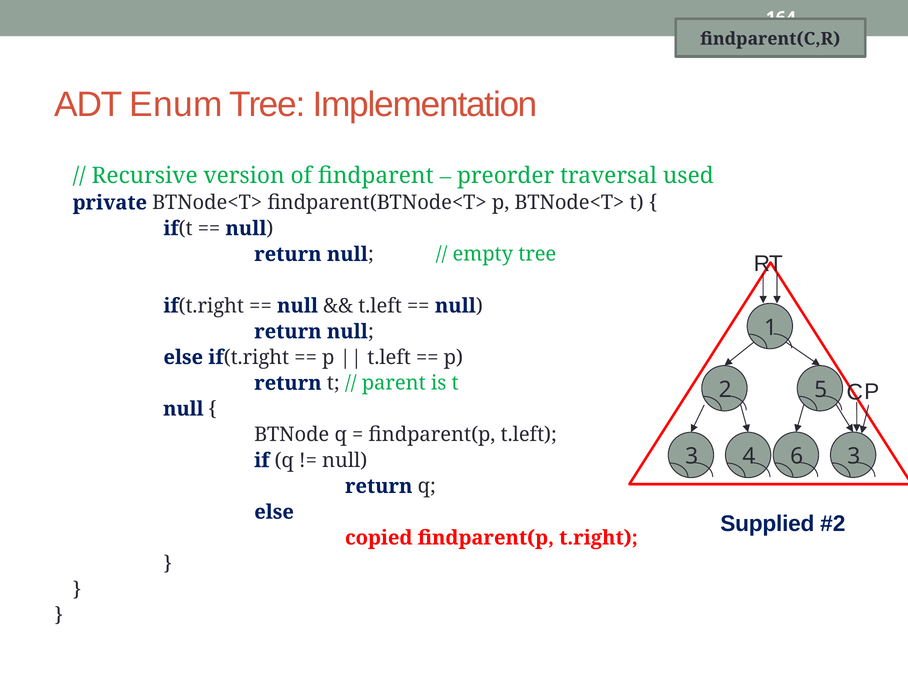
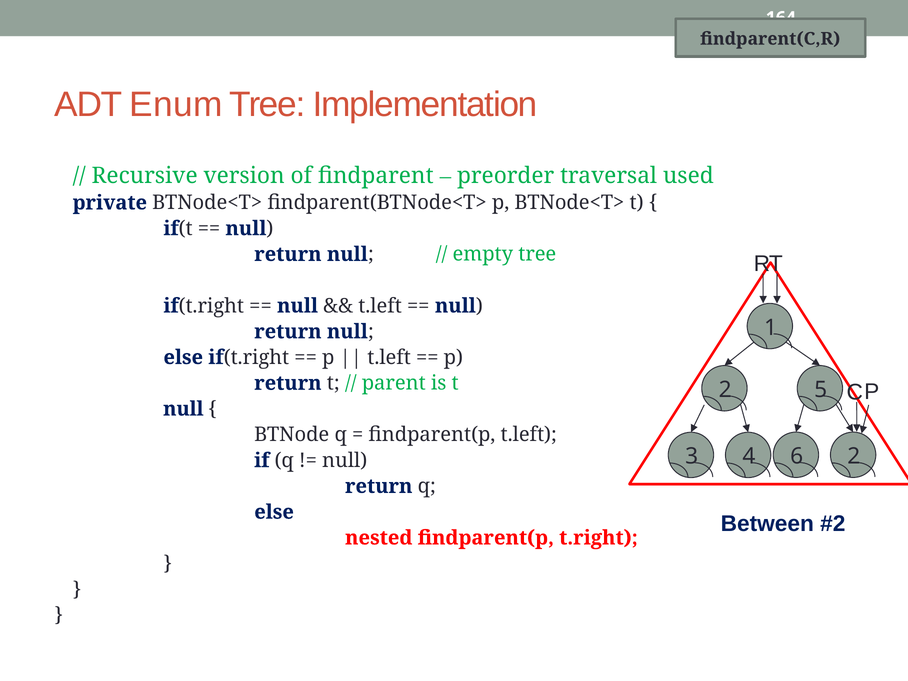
6 3: 3 -> 2
Supplied: Supplied -> Between
copied: copied -> nested
